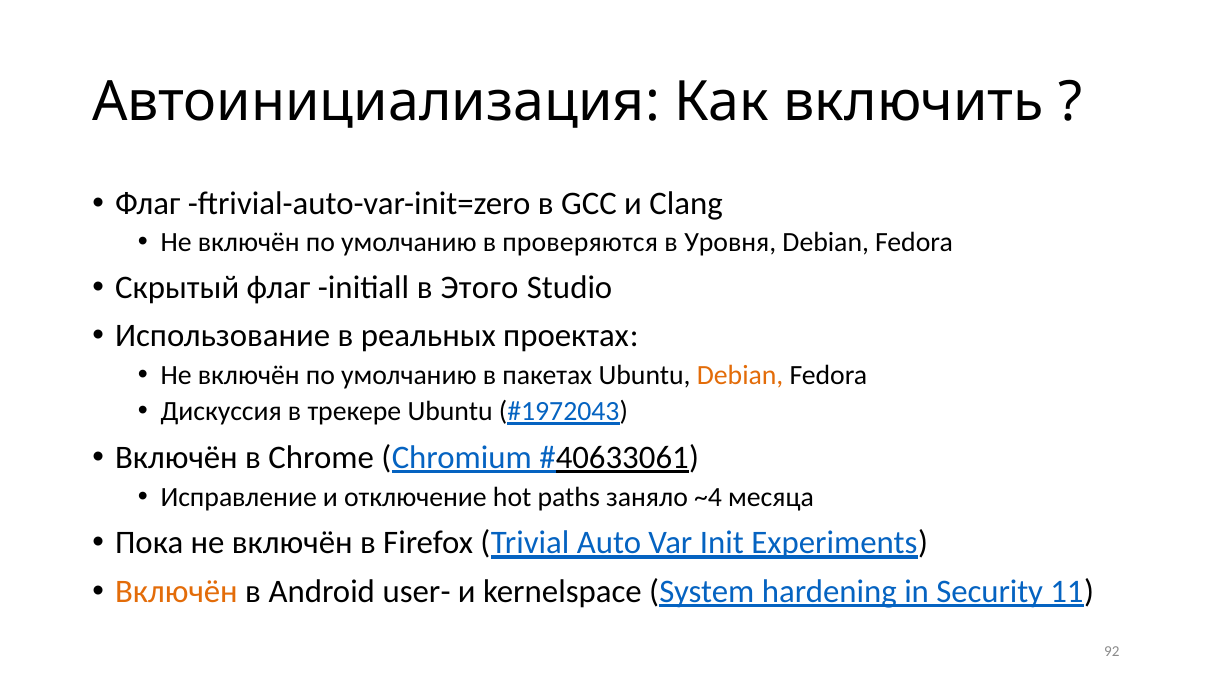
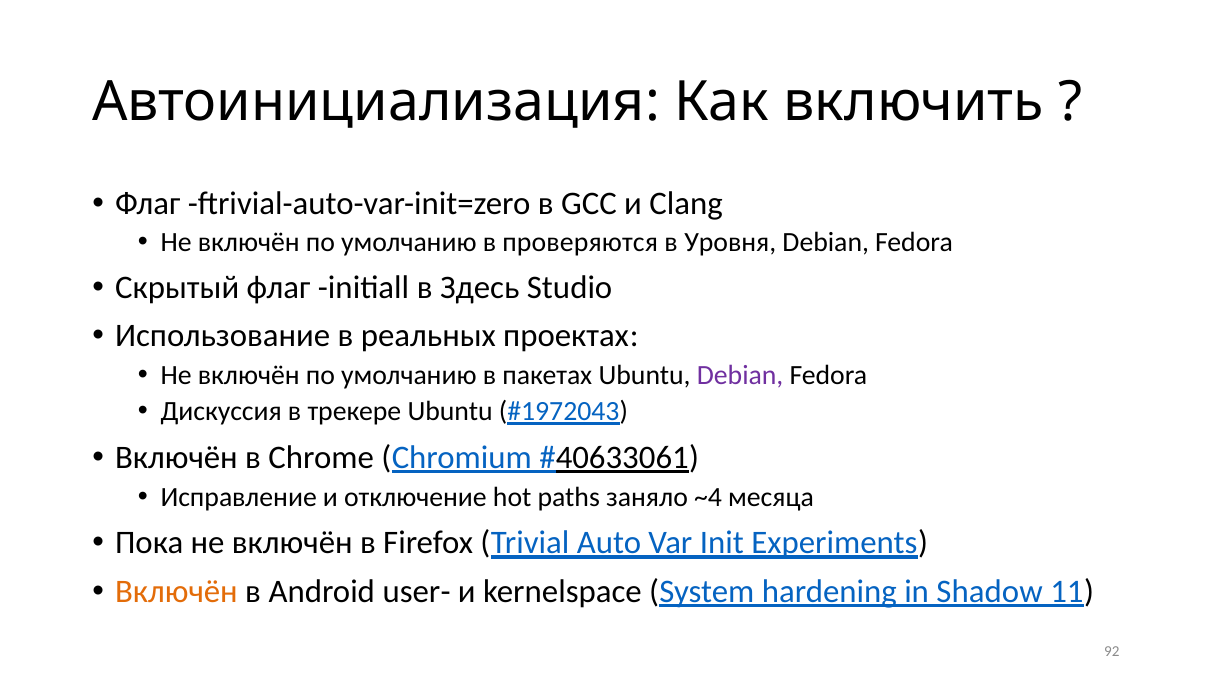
Этого: Этого -> Здесь
Debian at (740, 375) colour: orange -> purple
Security: Security -> Shadow
